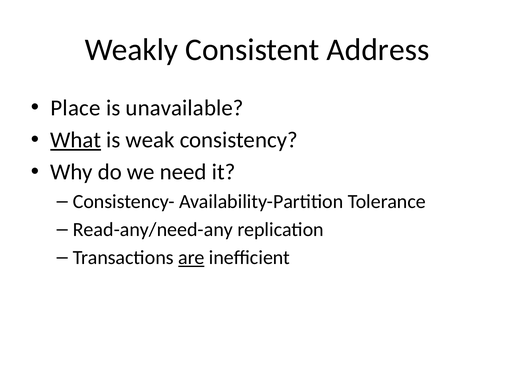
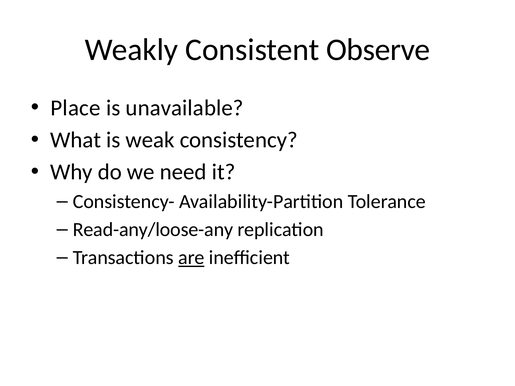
Address: Address -> Observe
What underline: present -> none
Read-any/need-any: Read-any/need-any -> Read-any/loose-any
